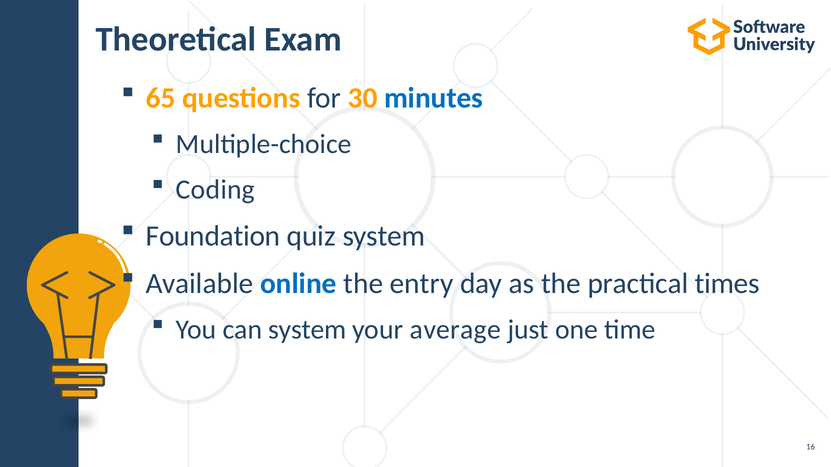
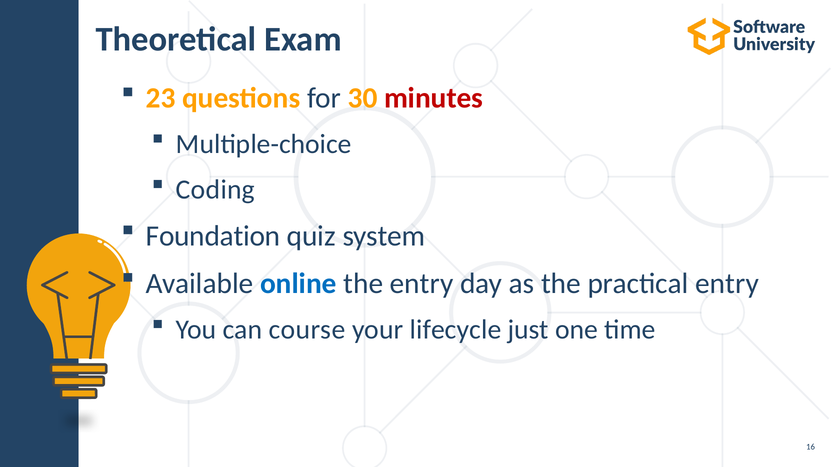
65: 65 -> 23
minutes colour: blue -> red
practical times: times -> entry
can system: system -> course
average: average -> lifecycle
